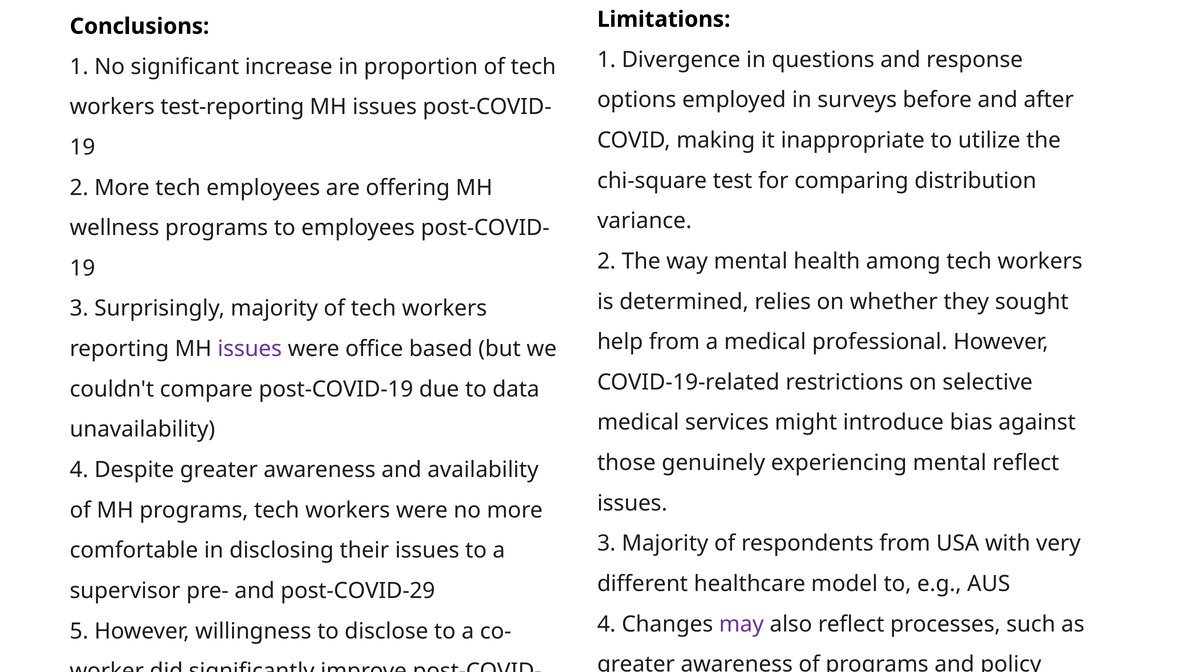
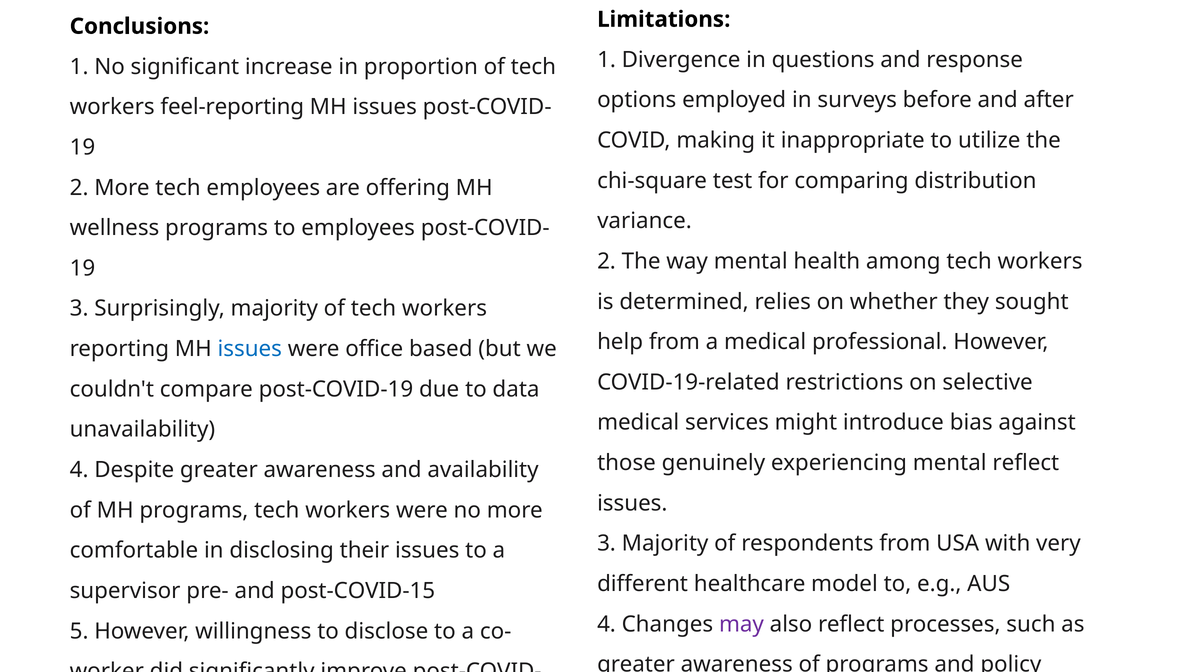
test-reporting: test-reporting -> feel-reporting
issues at (250, 349) colour: purple -> blue
post-COVID-29: post-COVID-29 -> post-COVID-15
